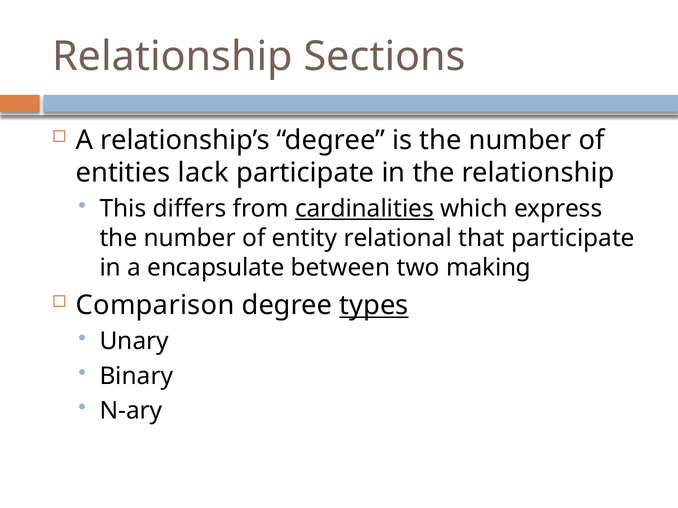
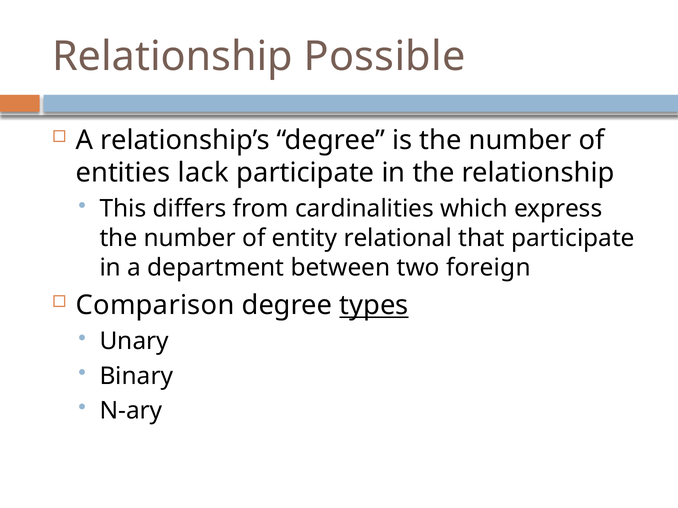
Sections: Sections -> Possible
cardinalities underline: present -> none
encapsulate: encapsulate -> department
making: making -> foreign
